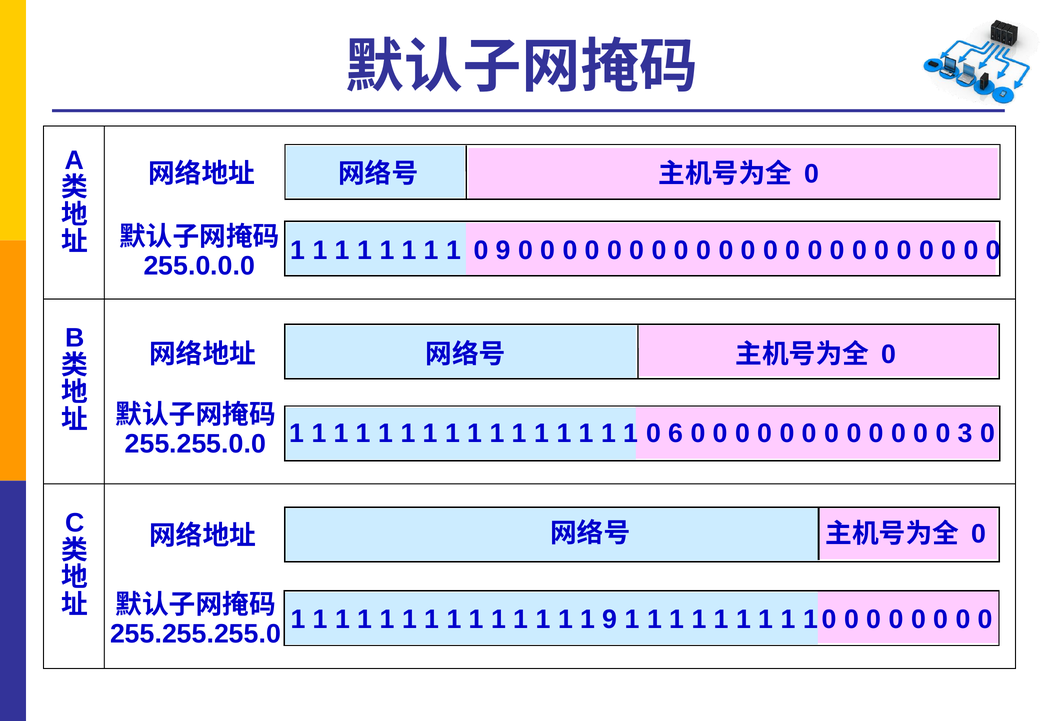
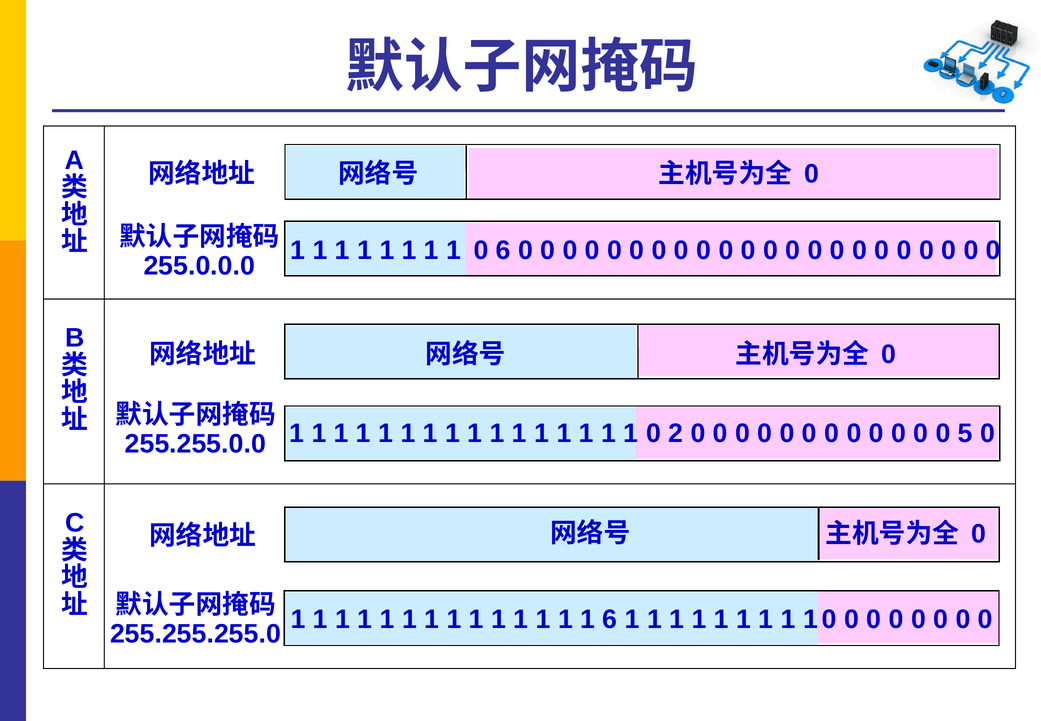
0 9: 9 -> 6
6: 6 -> 2
3: 3 -> 5
1 9: 9 -> 6
